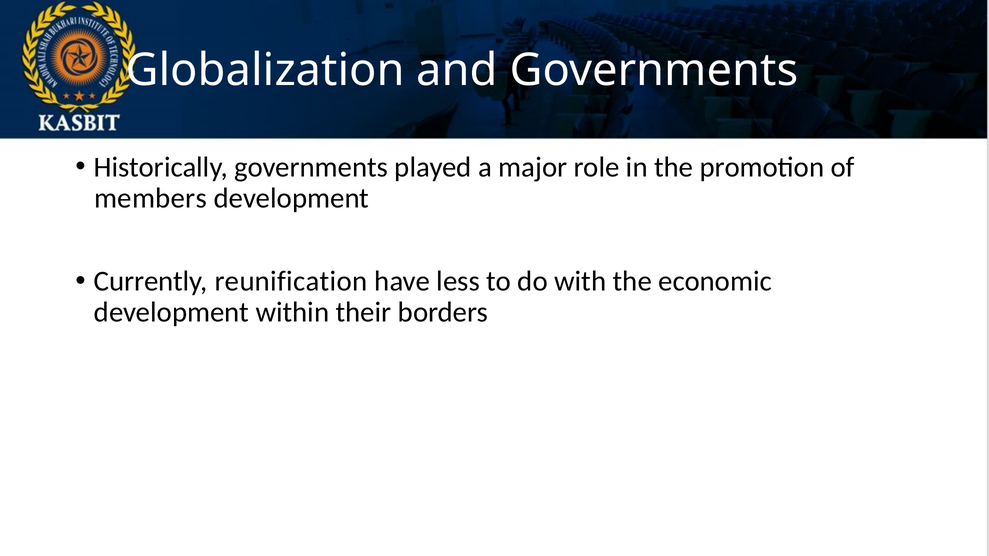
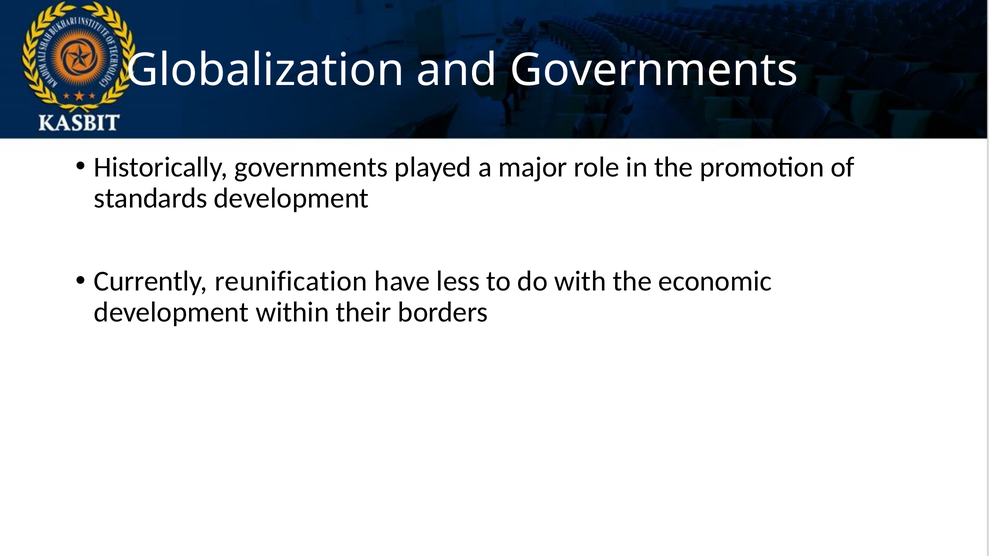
members: members -> standards
